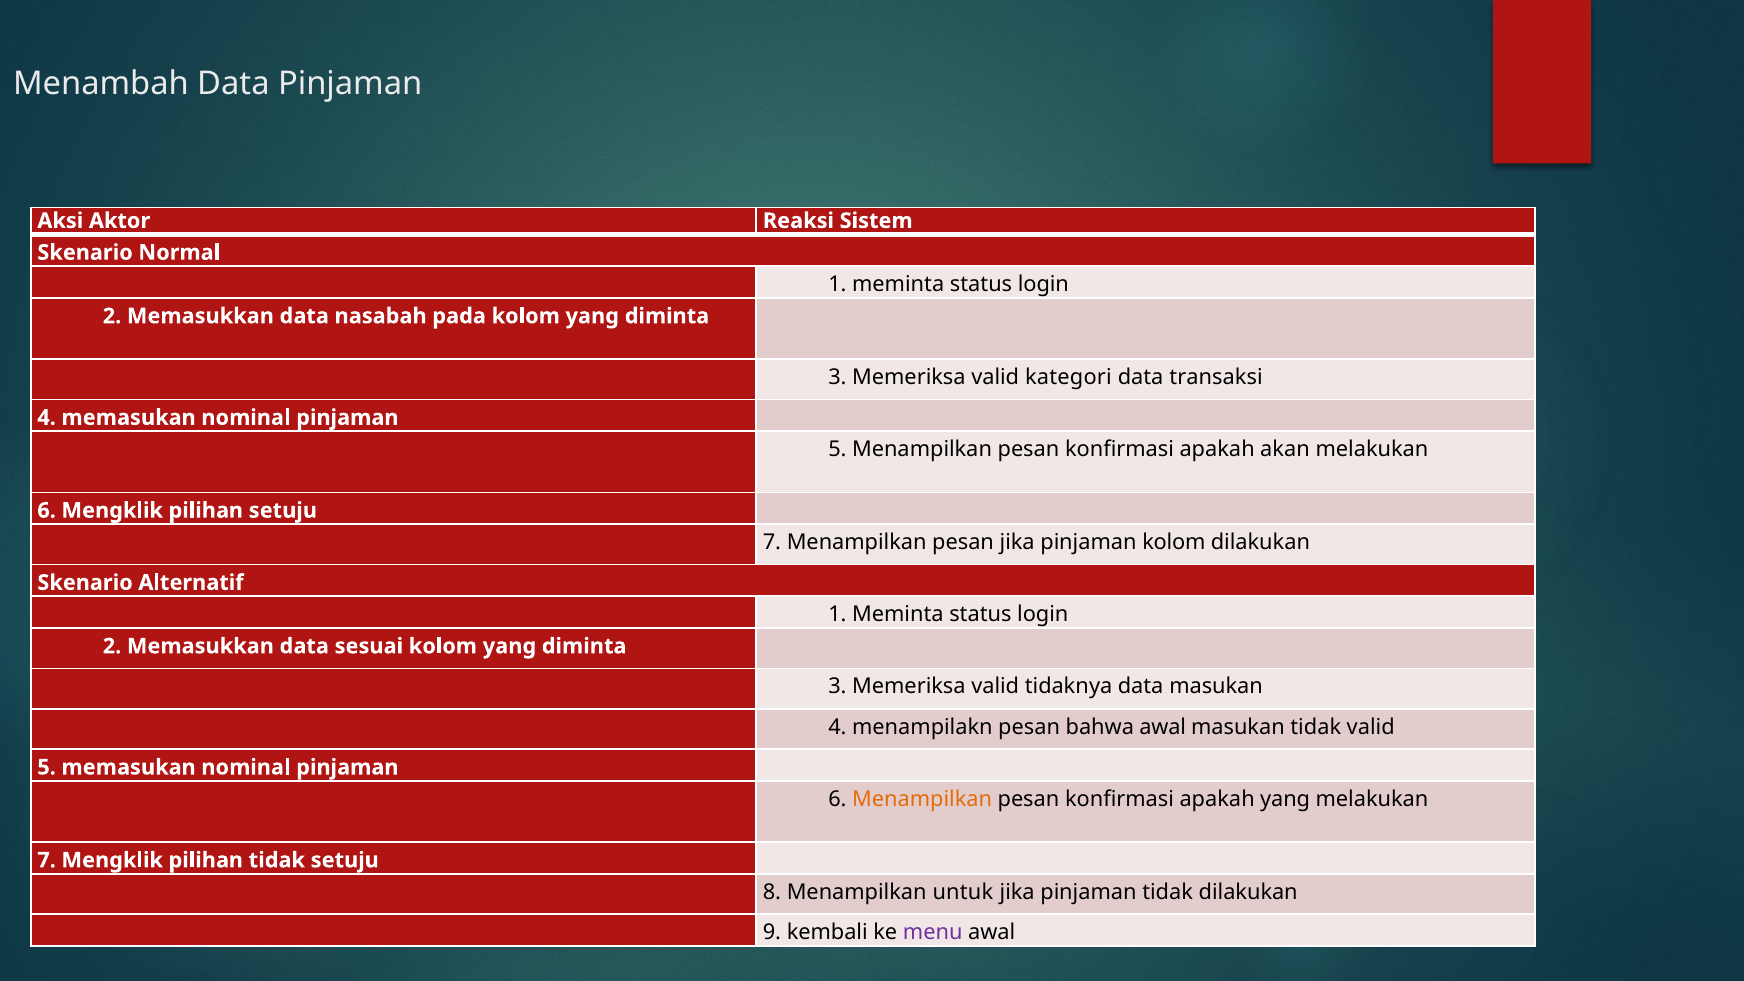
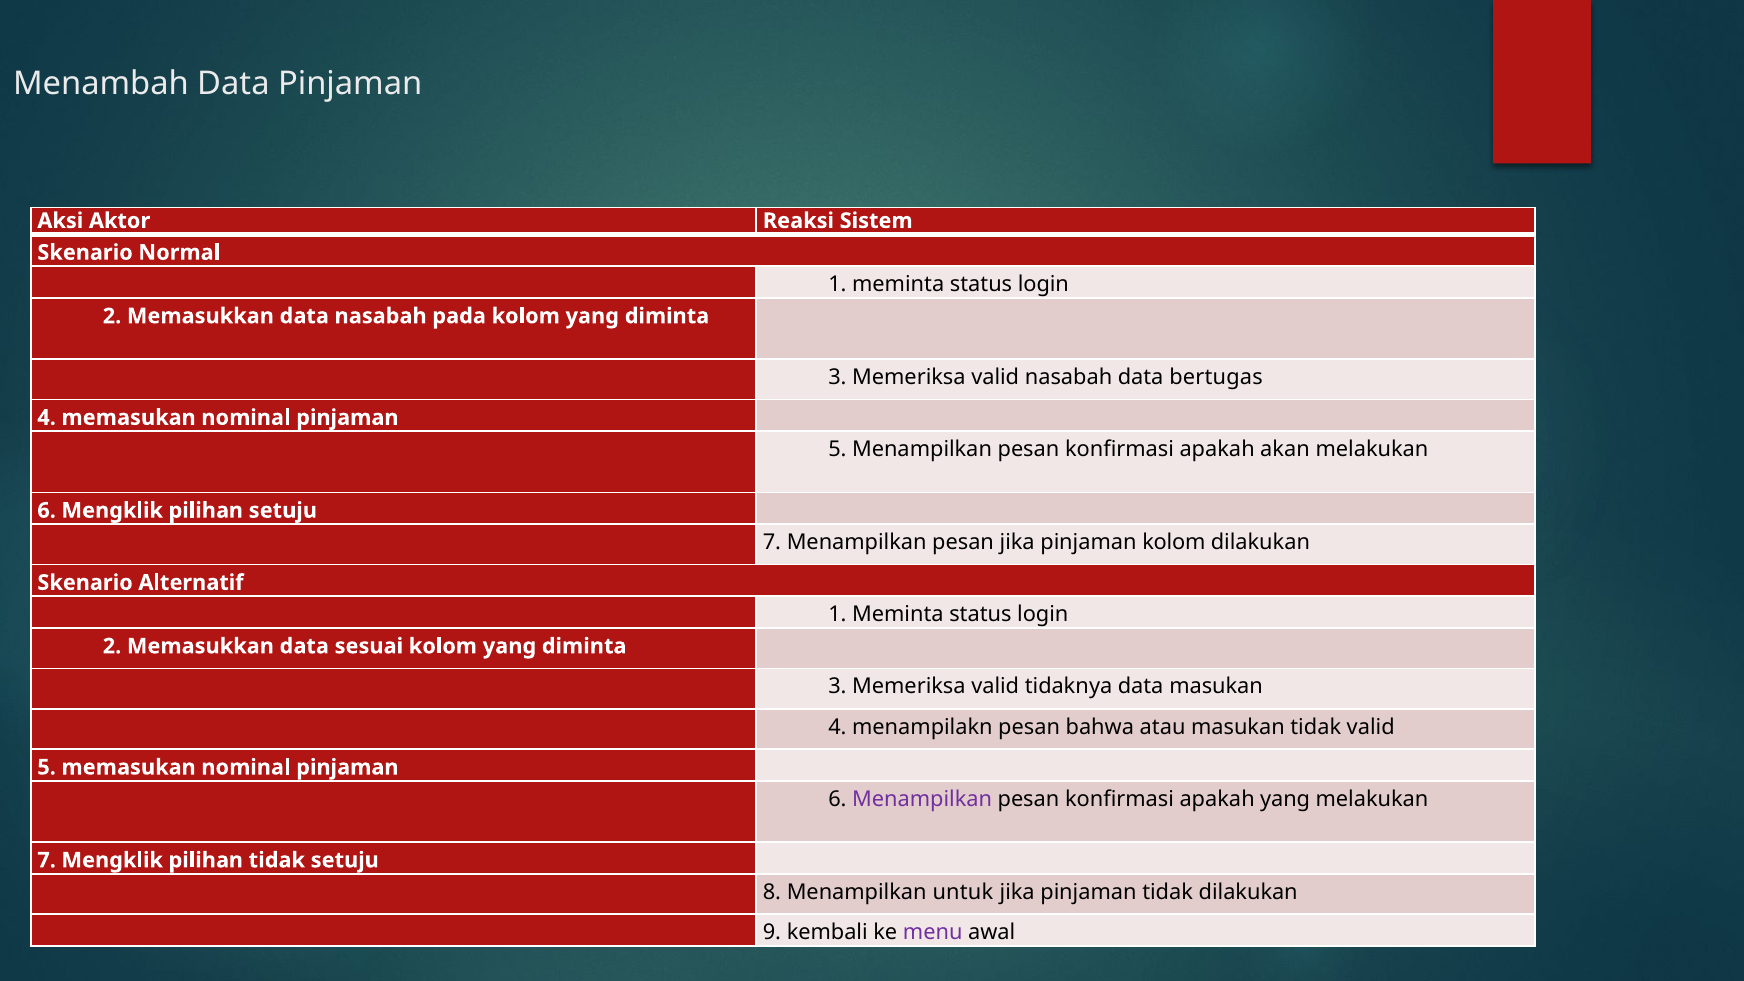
valid kategori: kategori -> nasabah
transaksi: transaksi -> bertugas
bahwa awal: awal -> atau
Menampilkan at (922, 799) colour: orange -> purple
